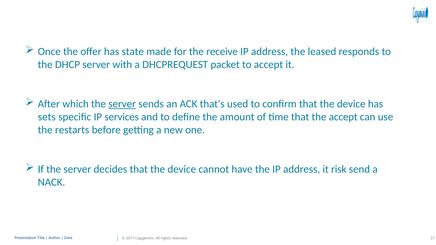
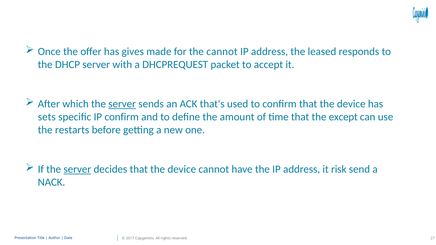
state: state -> gives
the receive: receive -> cannot
IP services: services -> confirm
the accept: accept -> except
server at (77, 169) underline: none -> present
